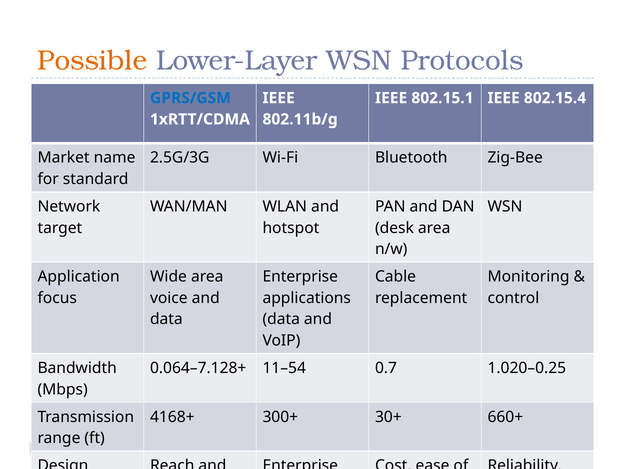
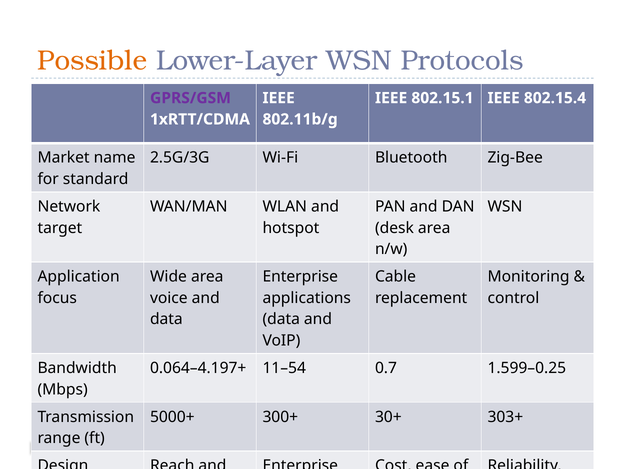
GPRS/GSM colour: blue -> purple
0.064–7.128+: 0.064–7.128+ -> 0.064–4.197+
1.020–0.25: 1.020–0.25 -> 1.599–0.25
4168+: 4168+ -> 5000+
660+: 660+ -> 303+
